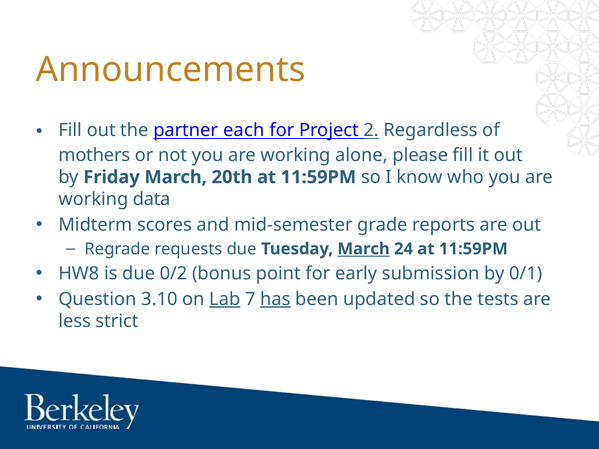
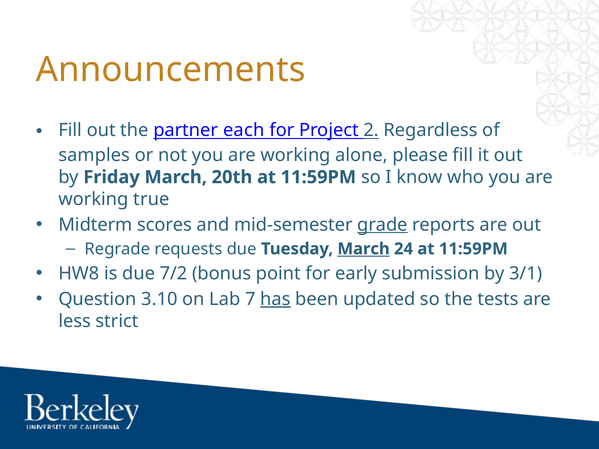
mothers: mothers -> samples
data: data -> true
grade underline: none -> present
0/2: 0/2 -> 7/2
0/1: 0/1 -> 3/1
Lab underline: present -> none
